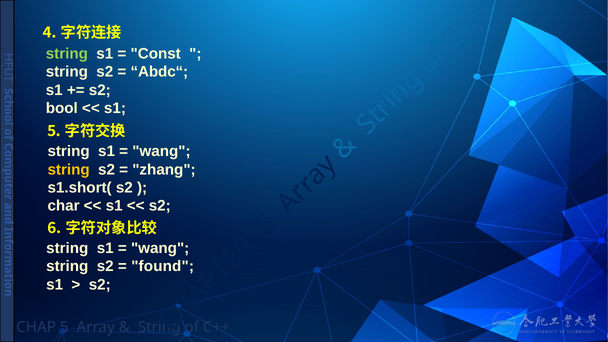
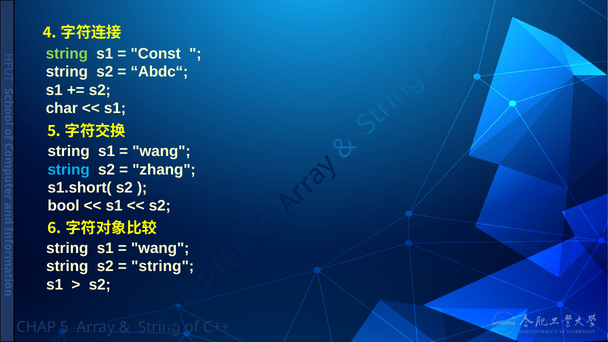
bool: bool -> char
string at (69, 169) colour: yellow -> light blue
char: char -> bool
found at (163, 266): found -> string
